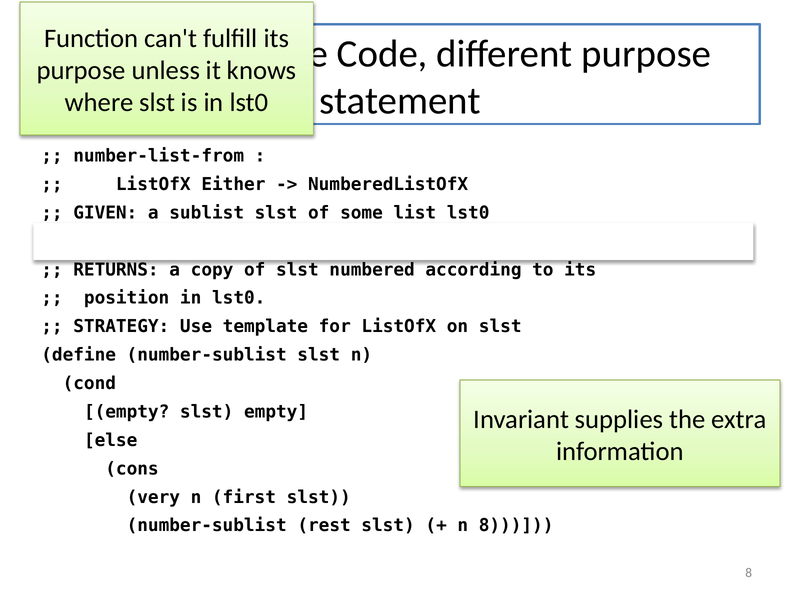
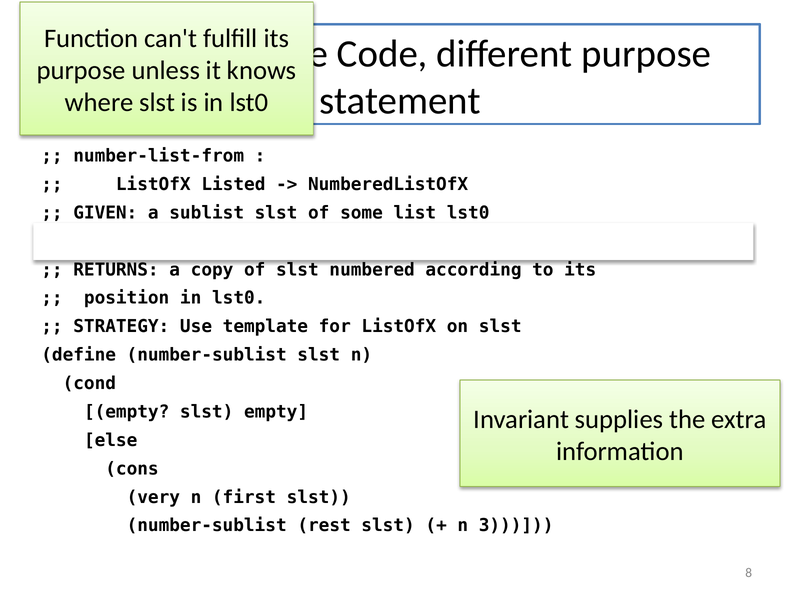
Either: Either -> Listed
n 8: 8 -> 3
